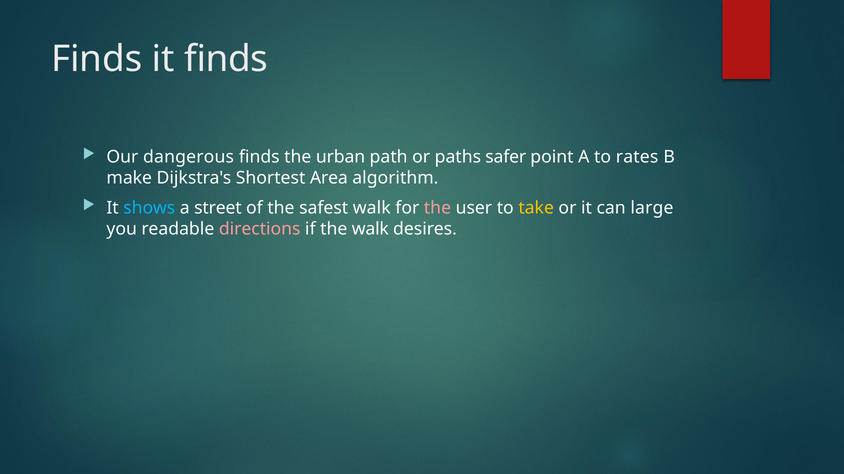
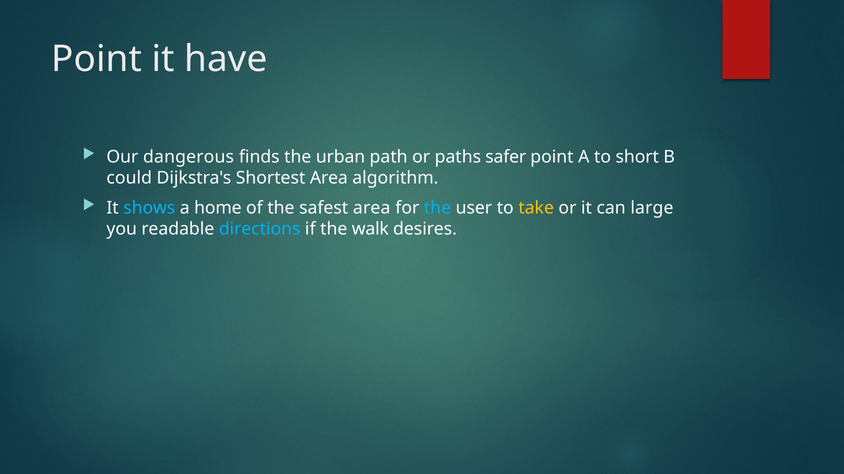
Finds at (97, 59): Finds -> Point
it finds: finds -> have
rates: rates -> short
make: make -> could
street: street -> home
safest walk: walk -> area
the at (437, 208) colour: pink -> light blue
directions colour: pink -> light blue
